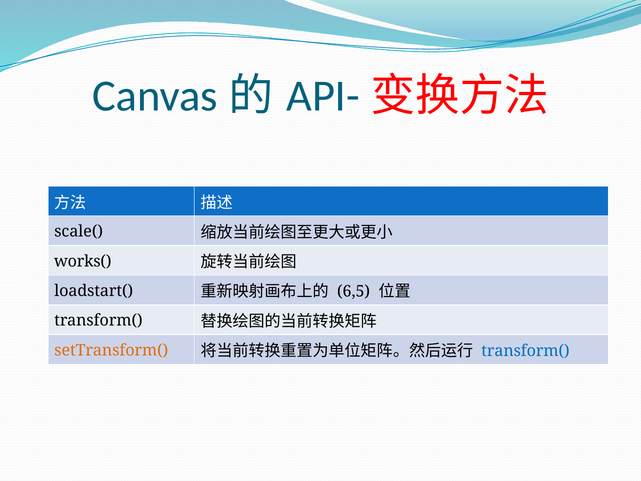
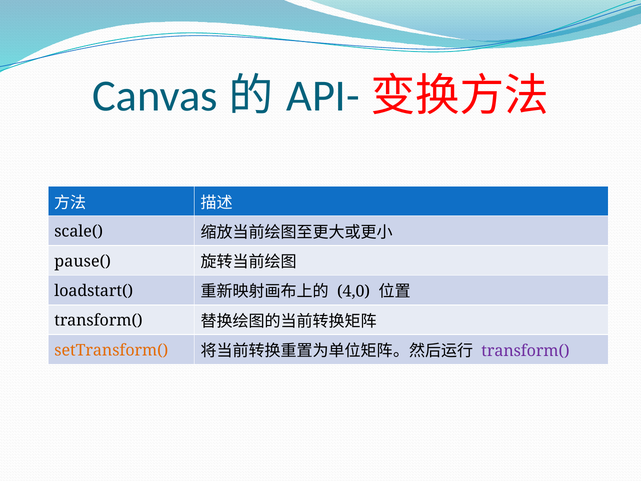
works(: works( -> pause(
6,5: 6,5 -> 4,0
transform( at (525, 351) colour: blue -> purple
